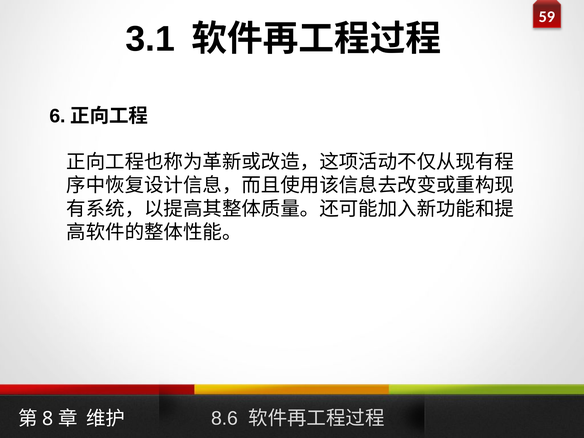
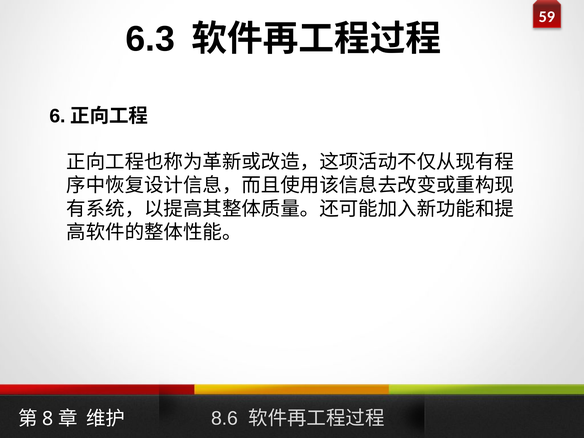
3.1: 3.1 -> 6.3
